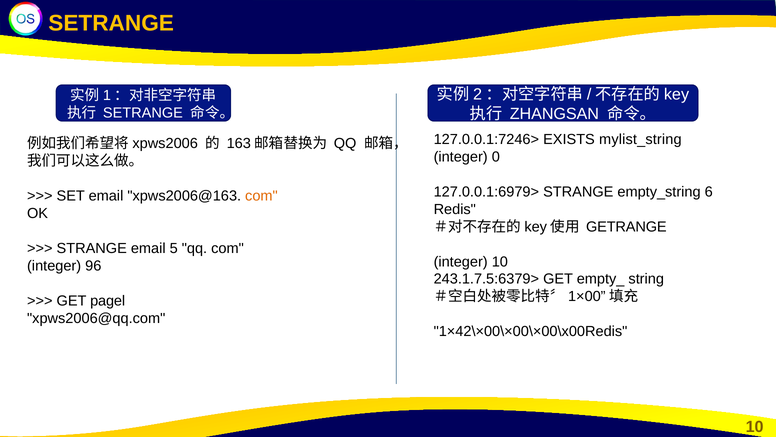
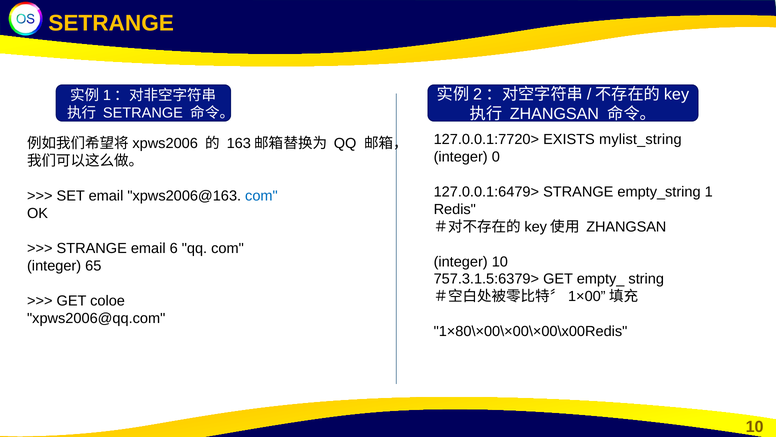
127.0.0.1:7246>: 127.0.0.1:7246> -> 127.0.0.1:7720>
127.0.0.1:6979>: 127.0.0.1:6979> -> 127.0.0.1:6479>
6: 6 -> 1
com at (261, 196) colour: orange -> blue
GETRANGE at (626, 226): GETRANGE -> ZHANGSAN
5: 5 -> 6
96: 96 -> 65
243.1.7.5:6379>: 243.1.7.5:6379> -> 757.3.1.5:6379>
pagel: pagel -> coloe
1×42\×00\×00\×00\x00Redis: 1×42\×00\×00\×00\x00Redis -> 1×80\×00\×00\×00\x00Redis
